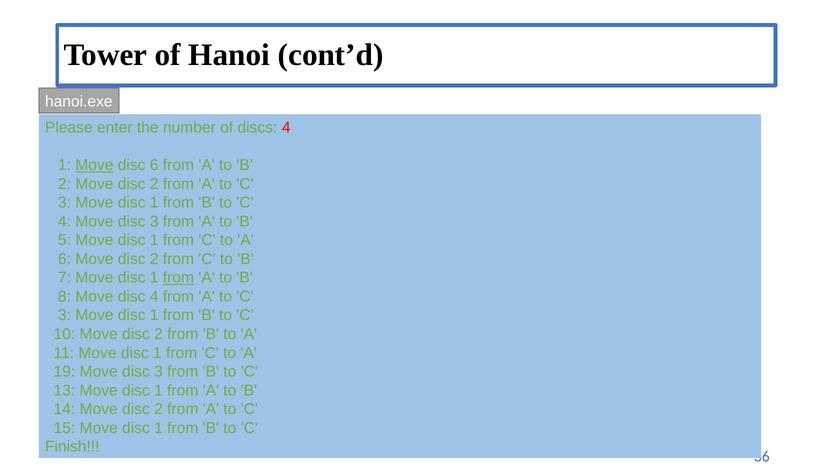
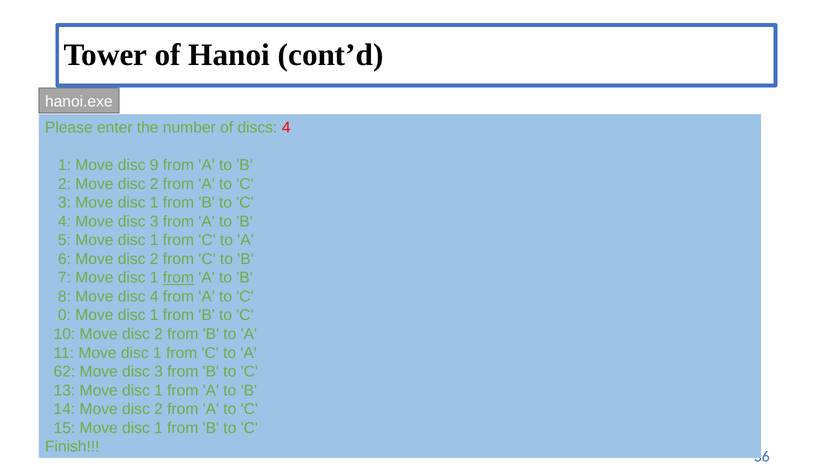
Move at (94, 165) underline: present -> none
disc 6: 6 -> 9
3 at (64, 315): 3 -> 0
19: 19 -> 62
